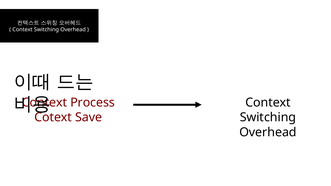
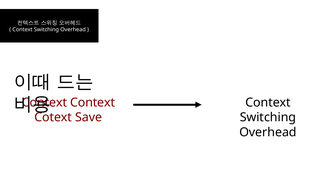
Process at (93, 103): Process -> Context
